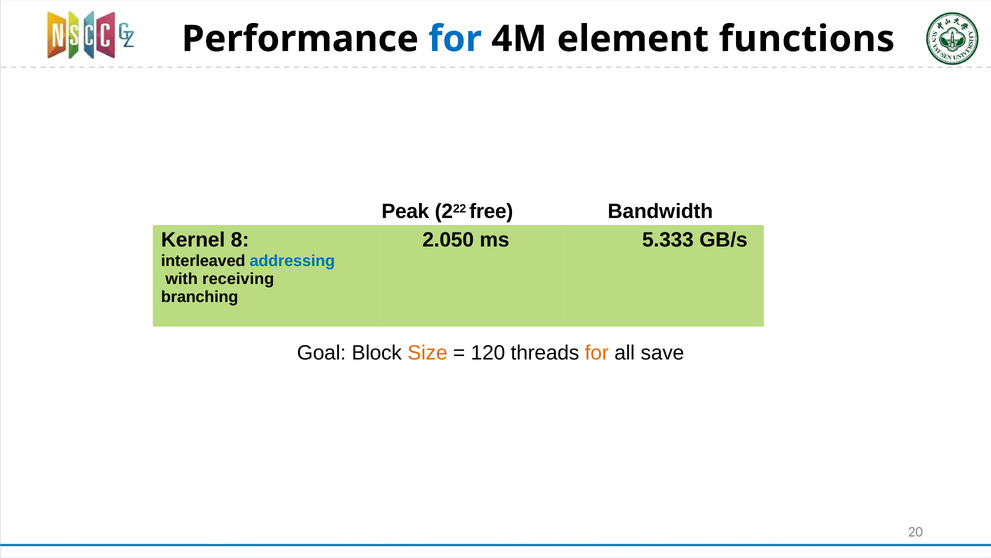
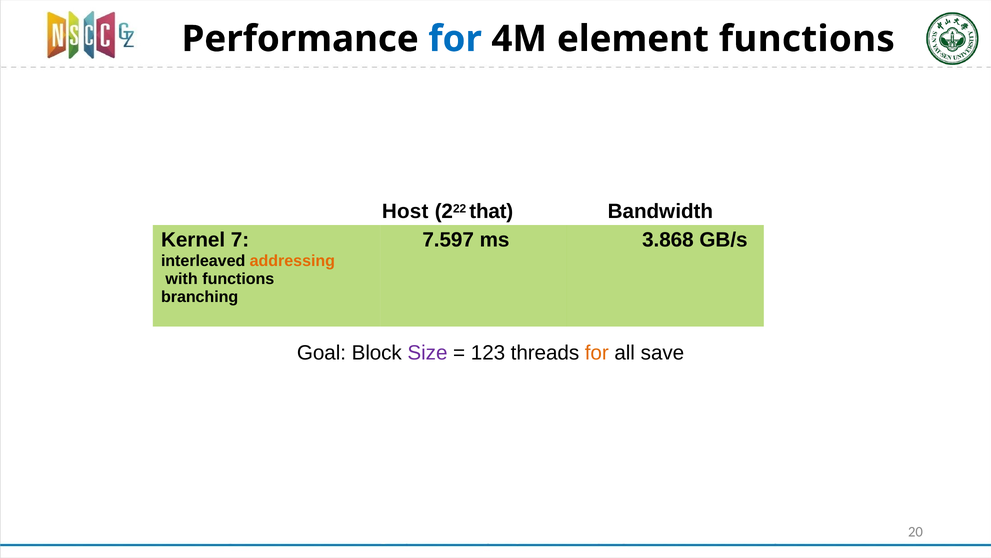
Peak: Peak -> Host
free: free -> that
8: 8 -> 7
2.050: 2.050 -> 7.597
5.333: 5.333 -> 3.868
addressing colour: blue -> orange
with receiving: receiving -> functions
Size colour: orange -> purple
120: 120 -> 123
